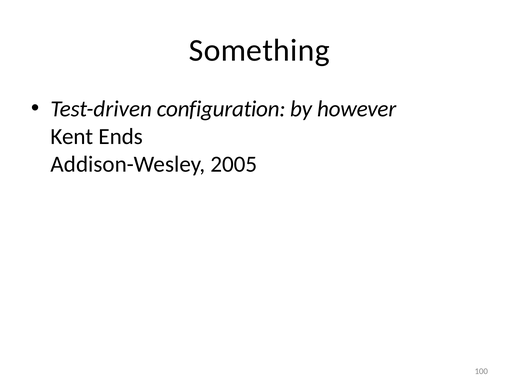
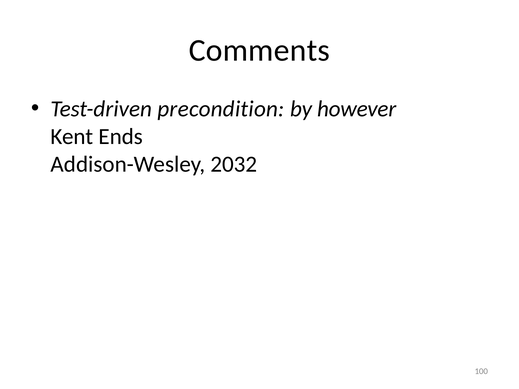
Something: Something -> Comments
configuration: configuration -> precondition
2005: 2005 -> 2032
